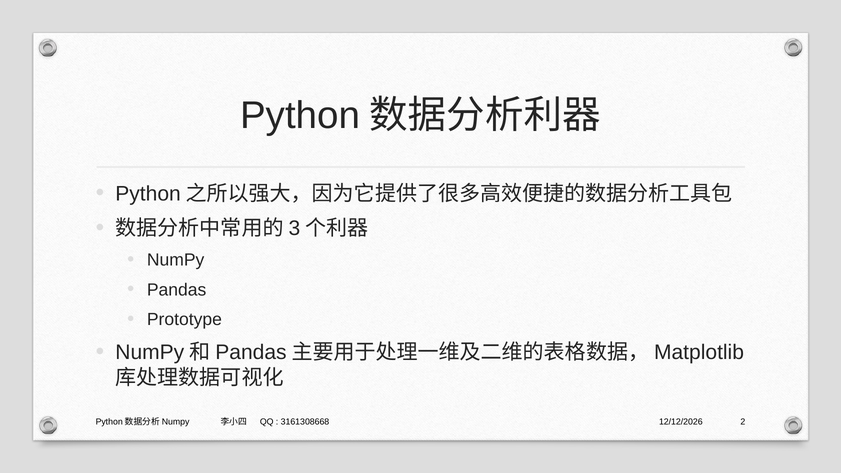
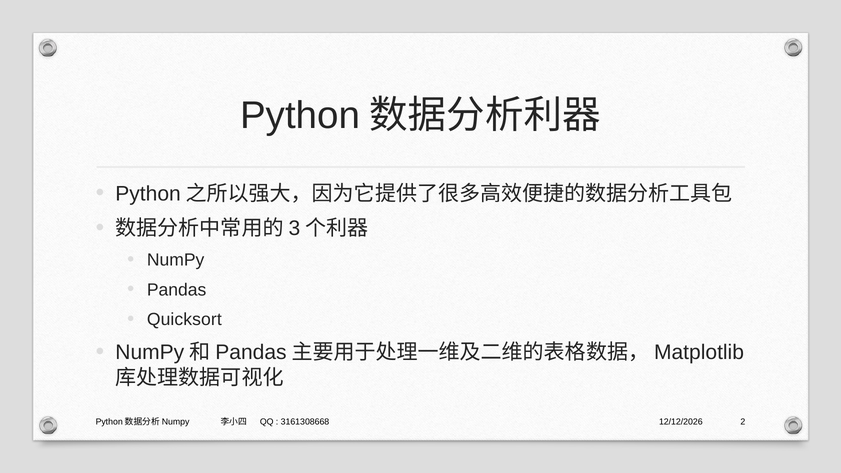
Prototype: Prototype -> Quicksort
